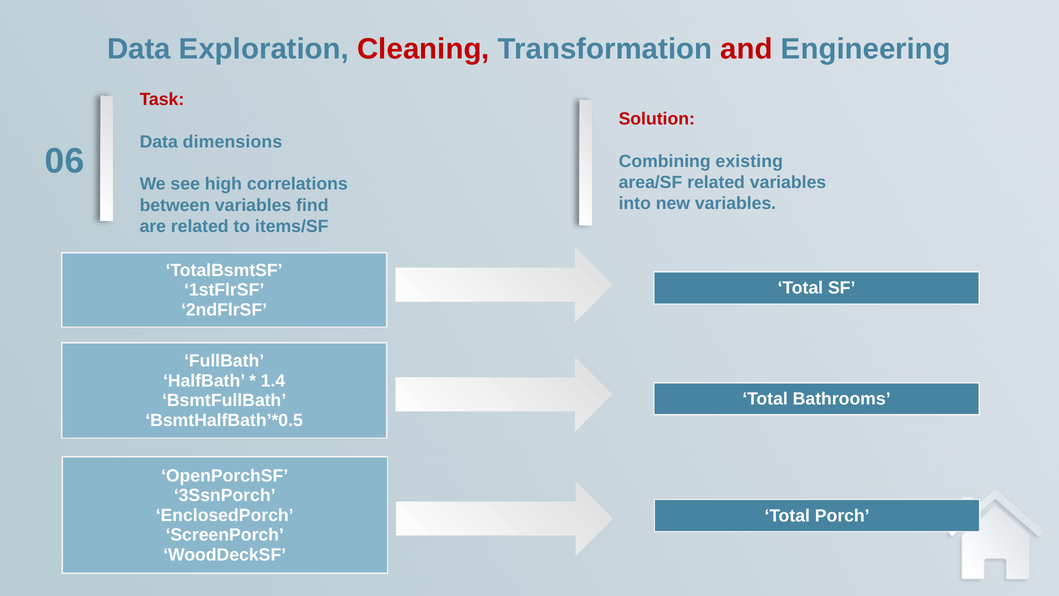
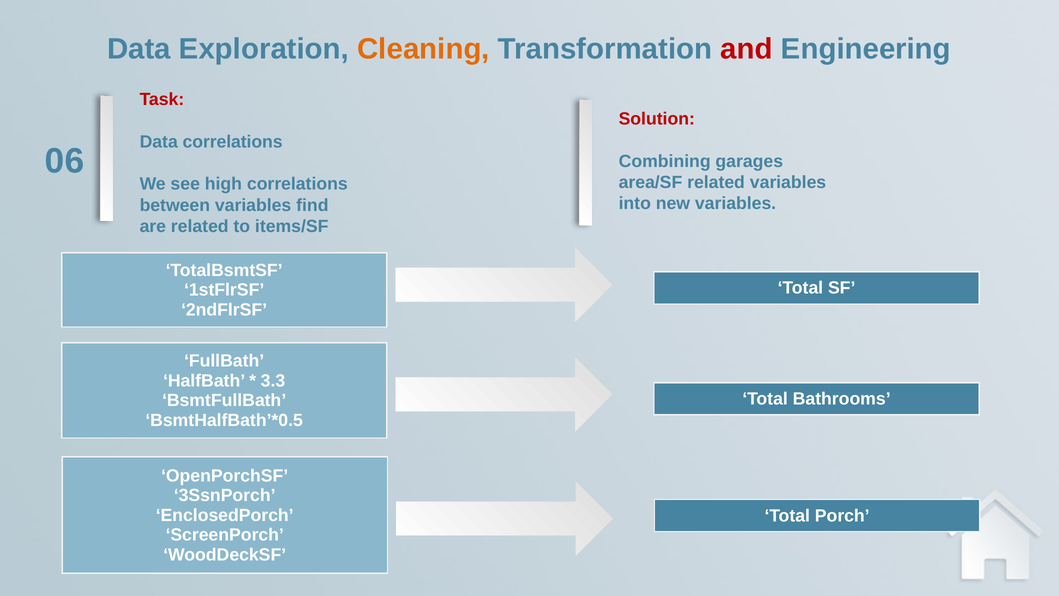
Cleaning colour: red -> orange
Data dimensions: dimensions -> correlations
existing: existing -> garages
1.4: 1.4 -> 3.3
